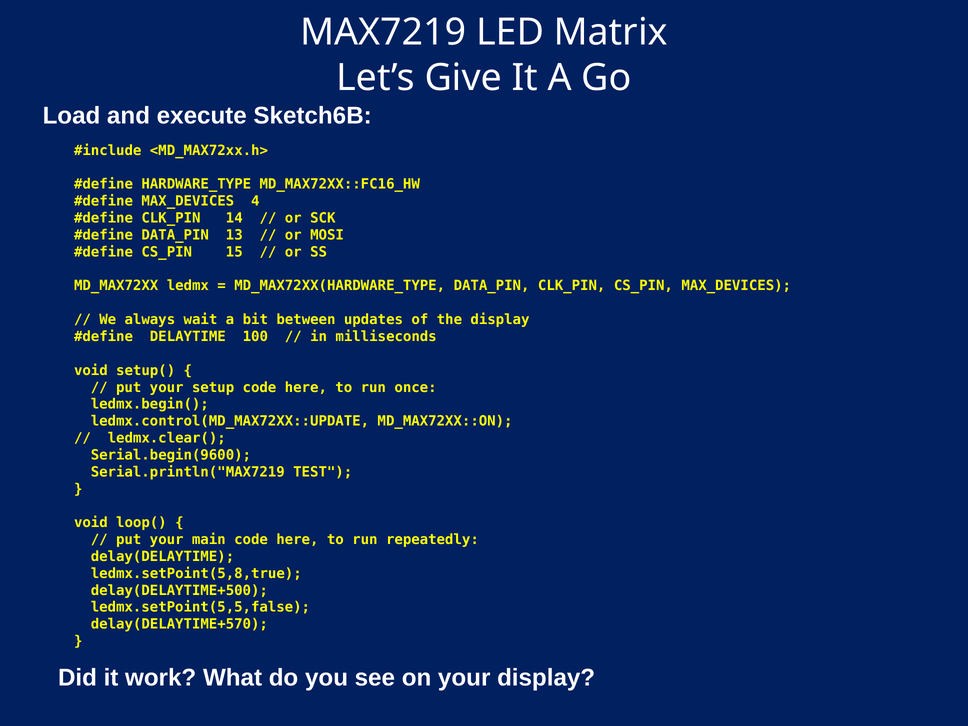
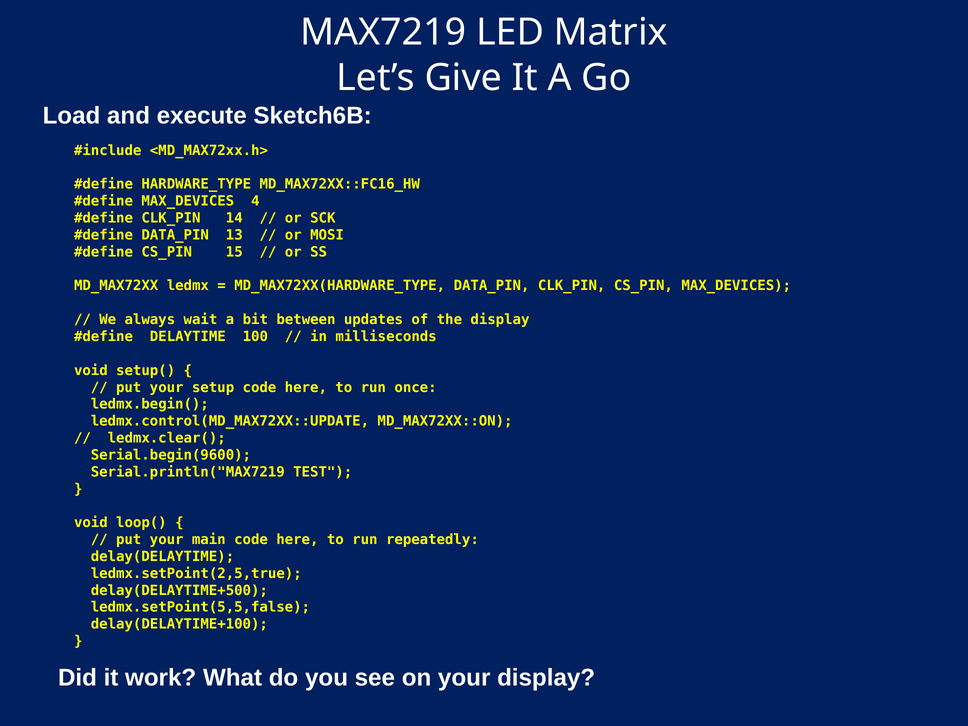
ledmx.setPoint(5,8,true: ledmx.setPoint(5,8,true -> ledmx.setPoint(2,5,true
delay(DELAYTIME+570: delay(DELAYTIME+570 -> delay(DELAYTIME+100
